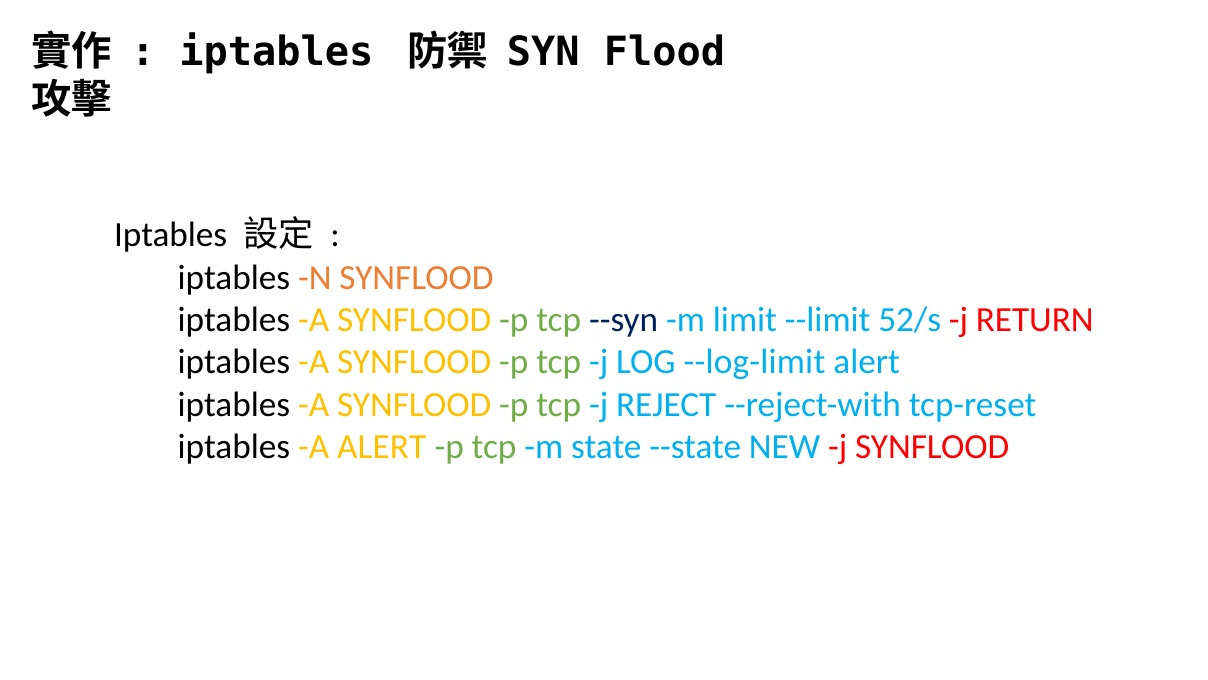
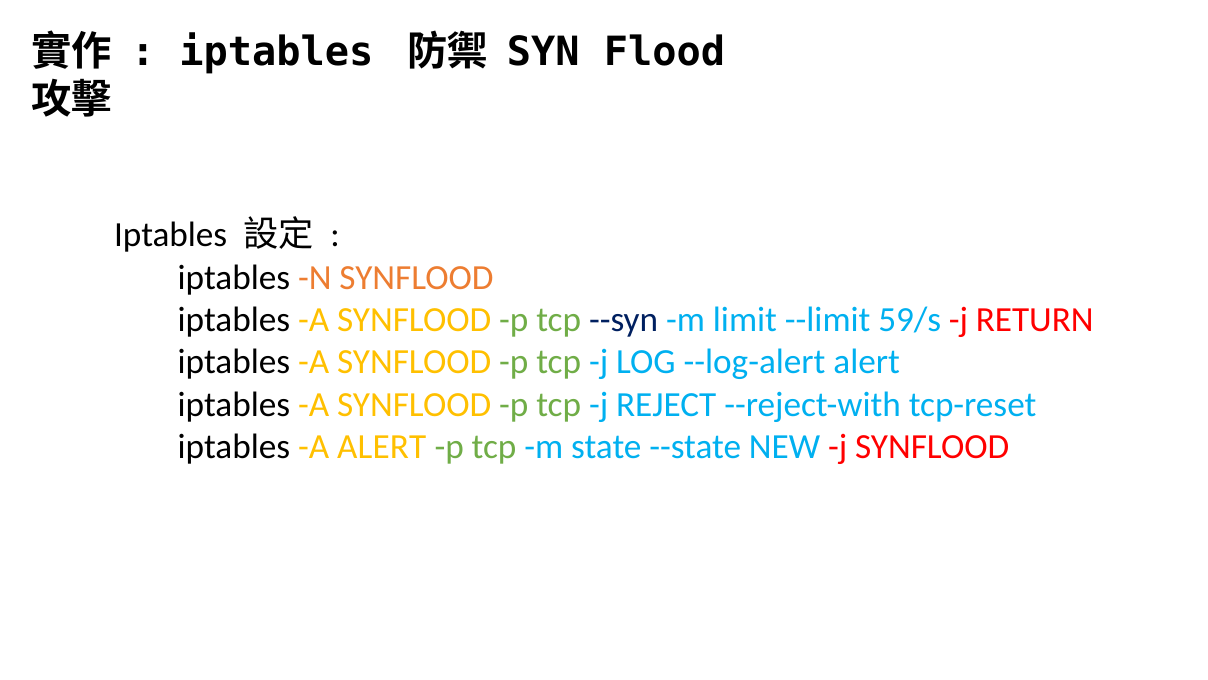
52/s: 52/s -> 59/s
--log-limit: --log-limit -> --log-alert
